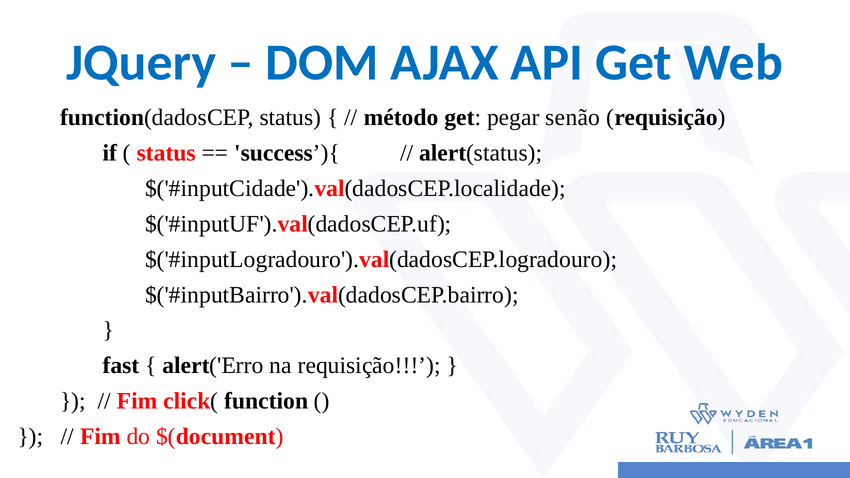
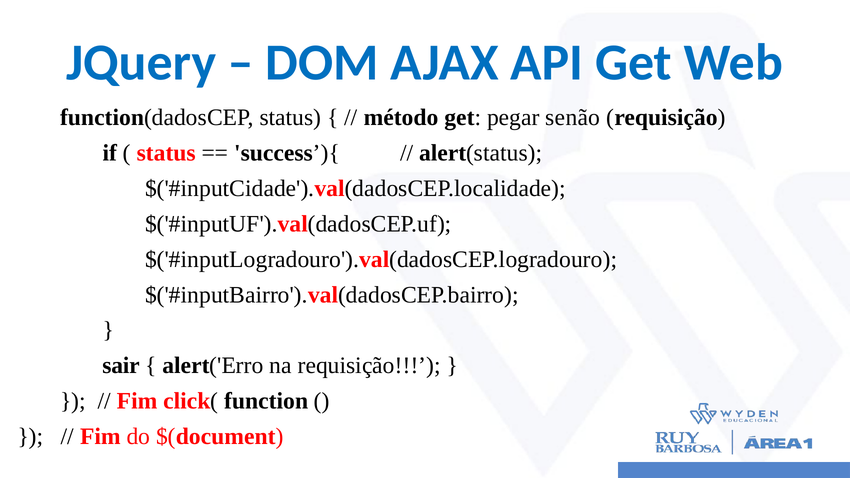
fast: fast -> sair
